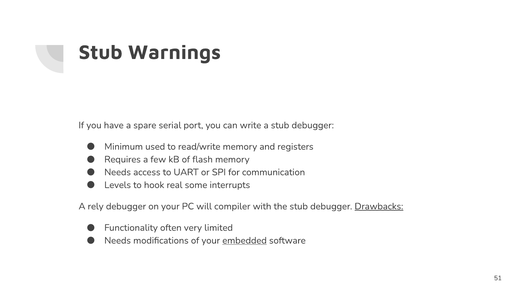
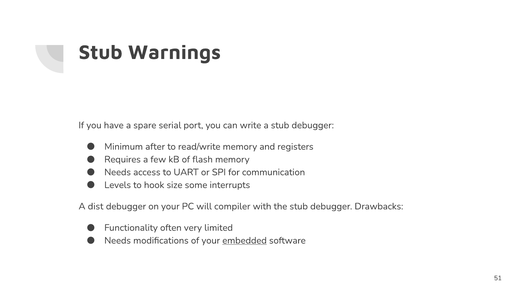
used: used -> after
real: real -> size
rely: rely -> dist
Drawbacks underline: present -> none
